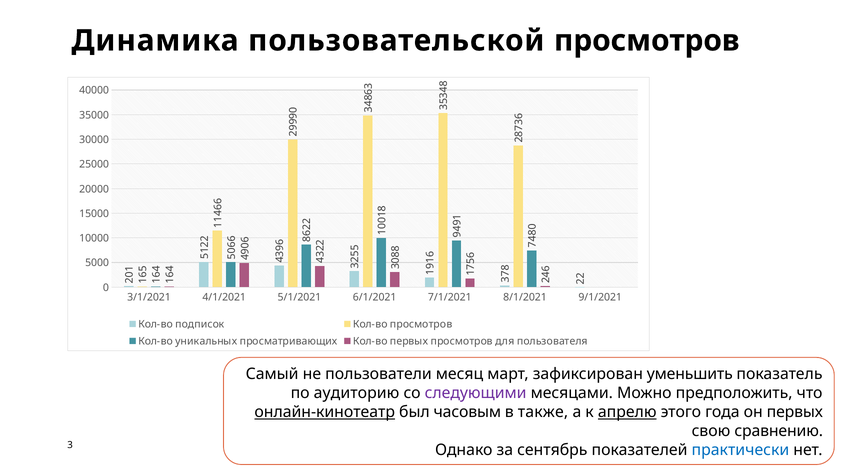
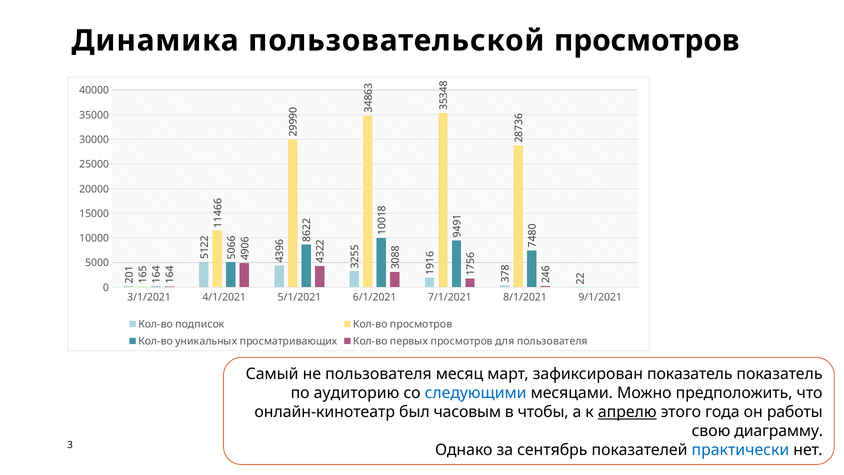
не пользователи: пользователи -> пользователя
зафиксирован уменьшить: уменьшить -> показатель
следующими colour: purple -> blue
онлайн-кинотеатр underline: present -> none
также: также -> чтобы
он первых: первых -> работы
сравнению: сравнению -> диаграмму
